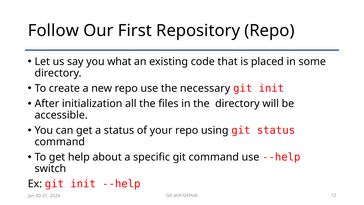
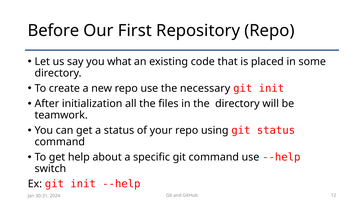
Follow: Follow -> Before
accessible: accessible -> teamwork
